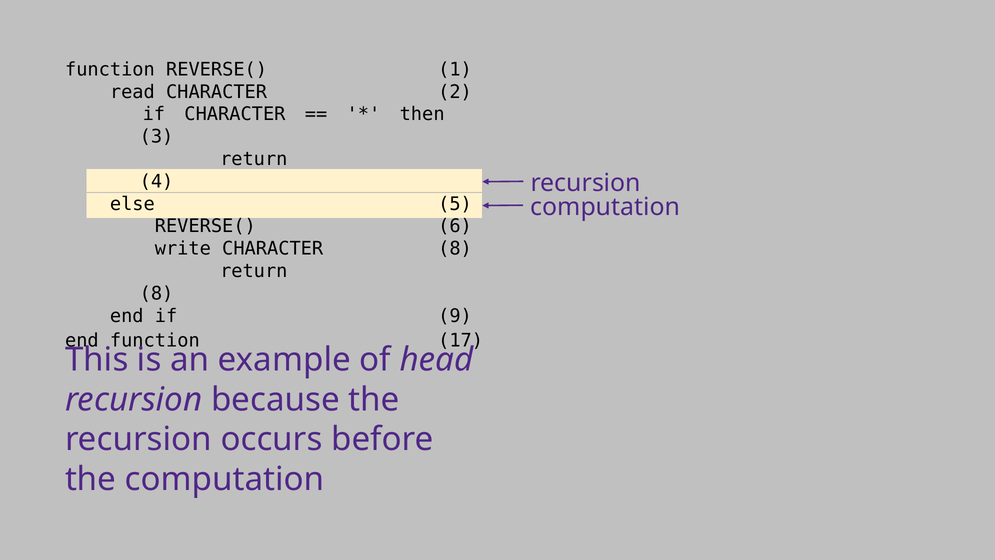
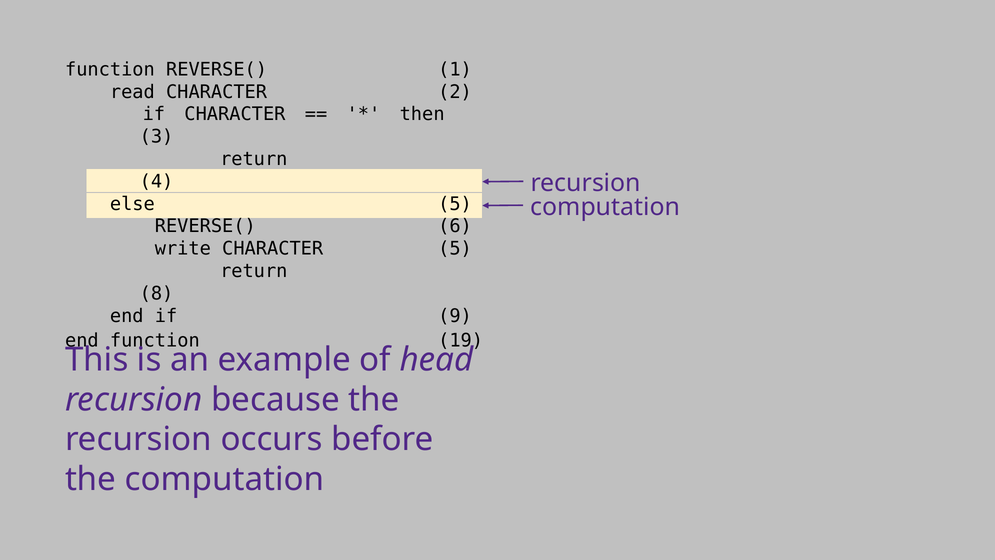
CHARACTER 8: 8 -> 5
17: 17 -> 19
